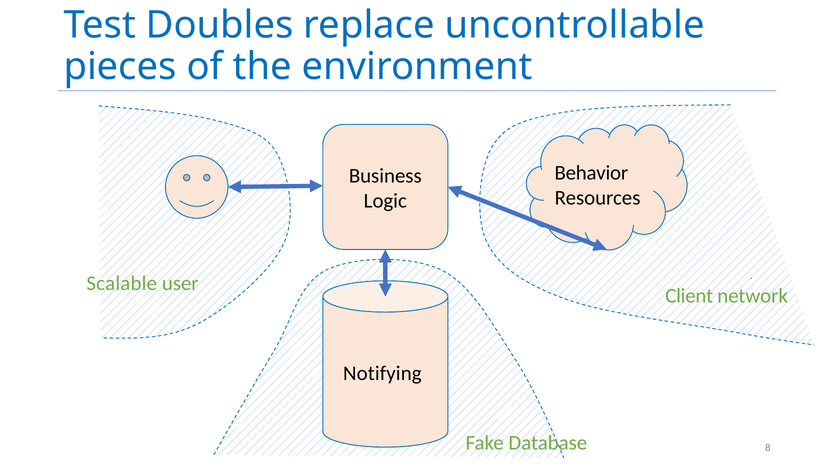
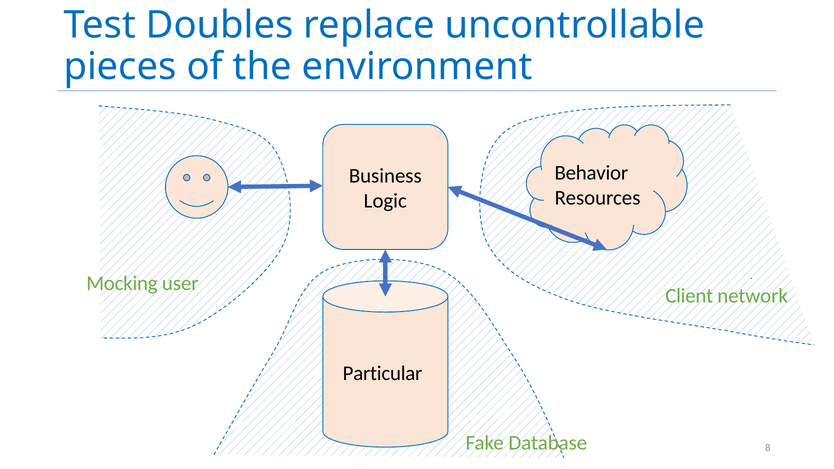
Scalable: Scalable -> Mocking
Notifying: Notifying -> Particular
